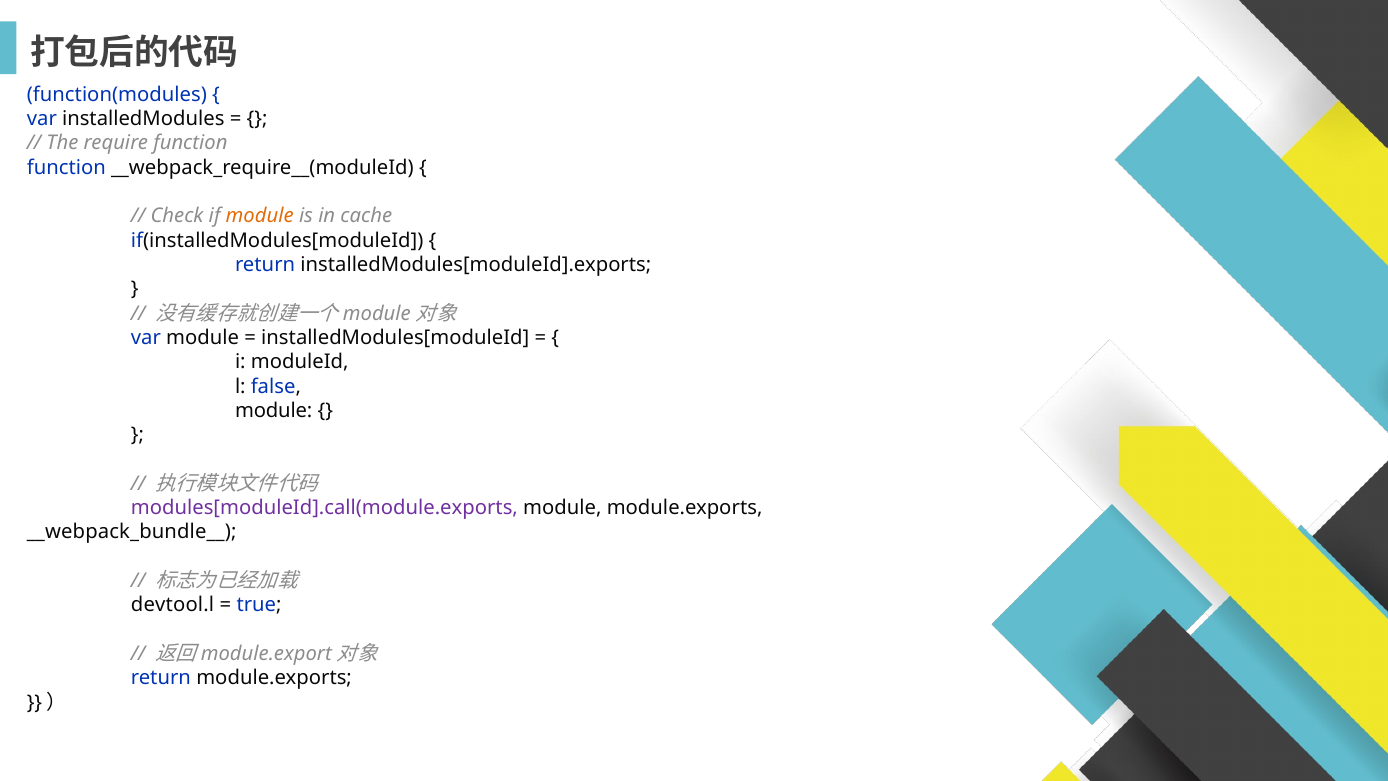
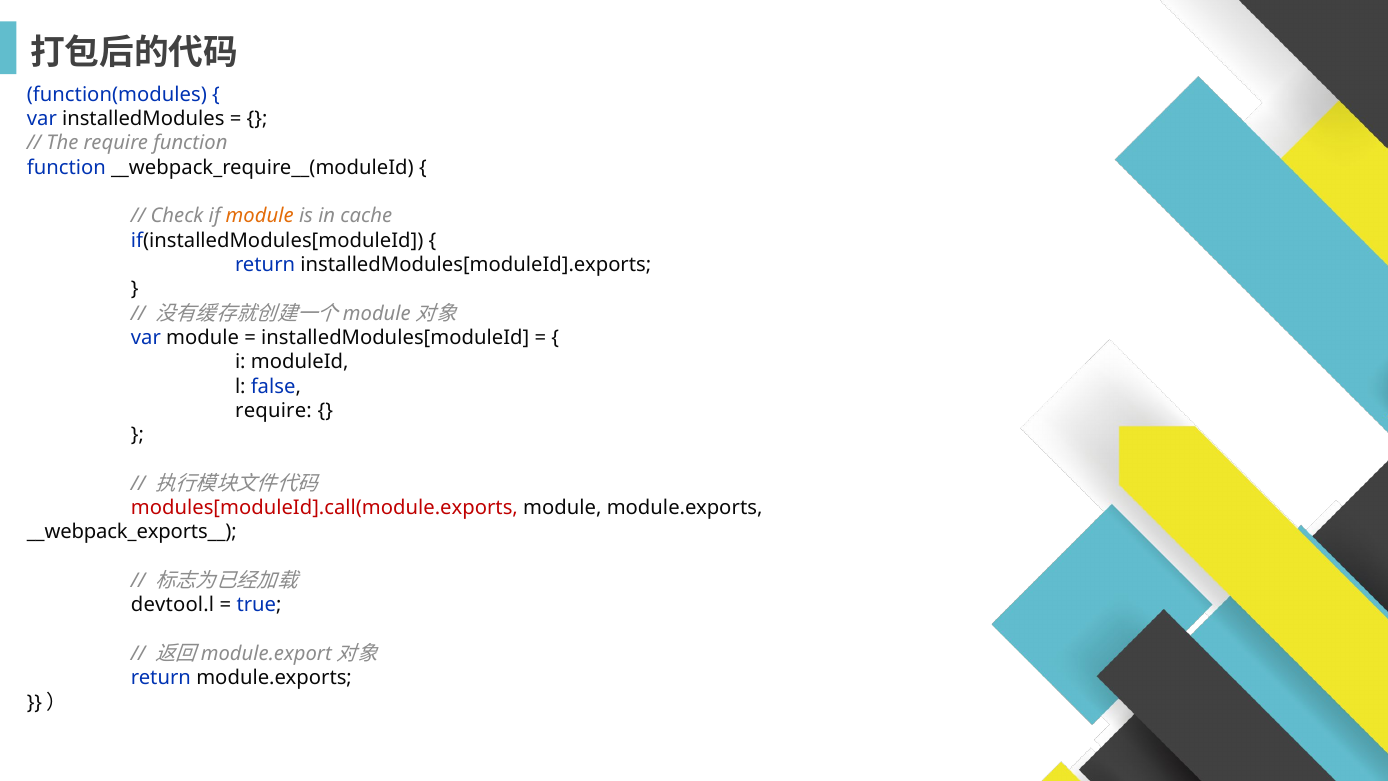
module at (274, 411): module -> require
modules[moduleId].call(module.exports colour: purple -> red
__webpack_bundle__: __webpack_bundle__ -> __webpack_exports__
